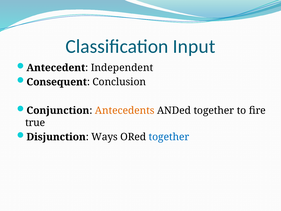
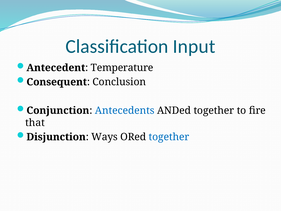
Independent: Independent -> Temperature
Antecedents colour: orange -> blue
true: true -> that
